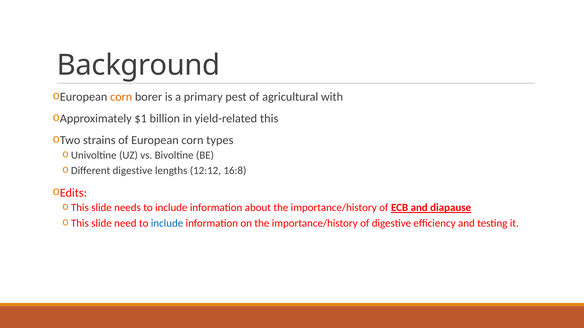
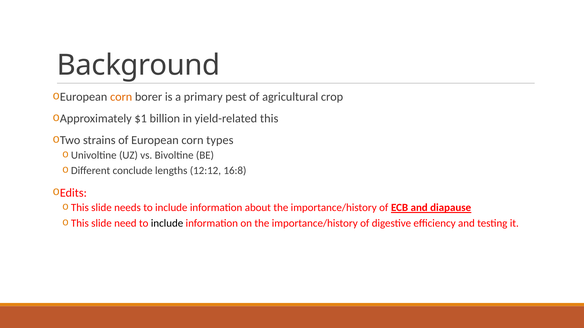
with: with -> crop
digestive at (133, 171): digestive -> conclude
include at (167, 223) colour: blue -> black
